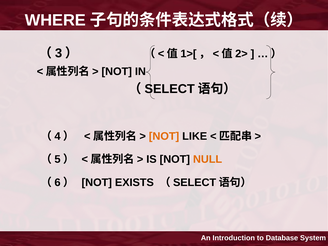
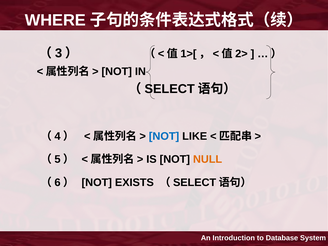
NOT at (164, 136) colour: orange -> blue
